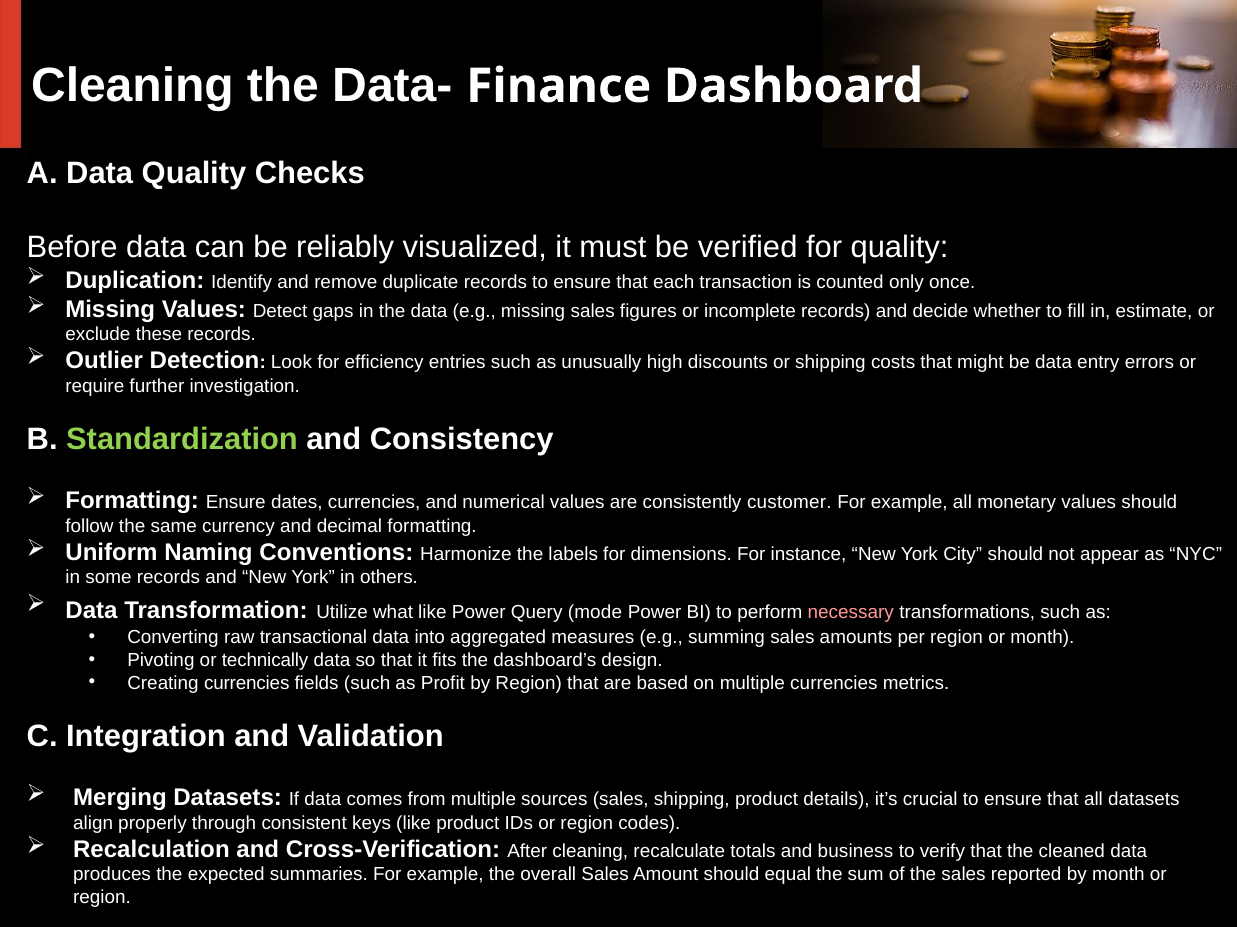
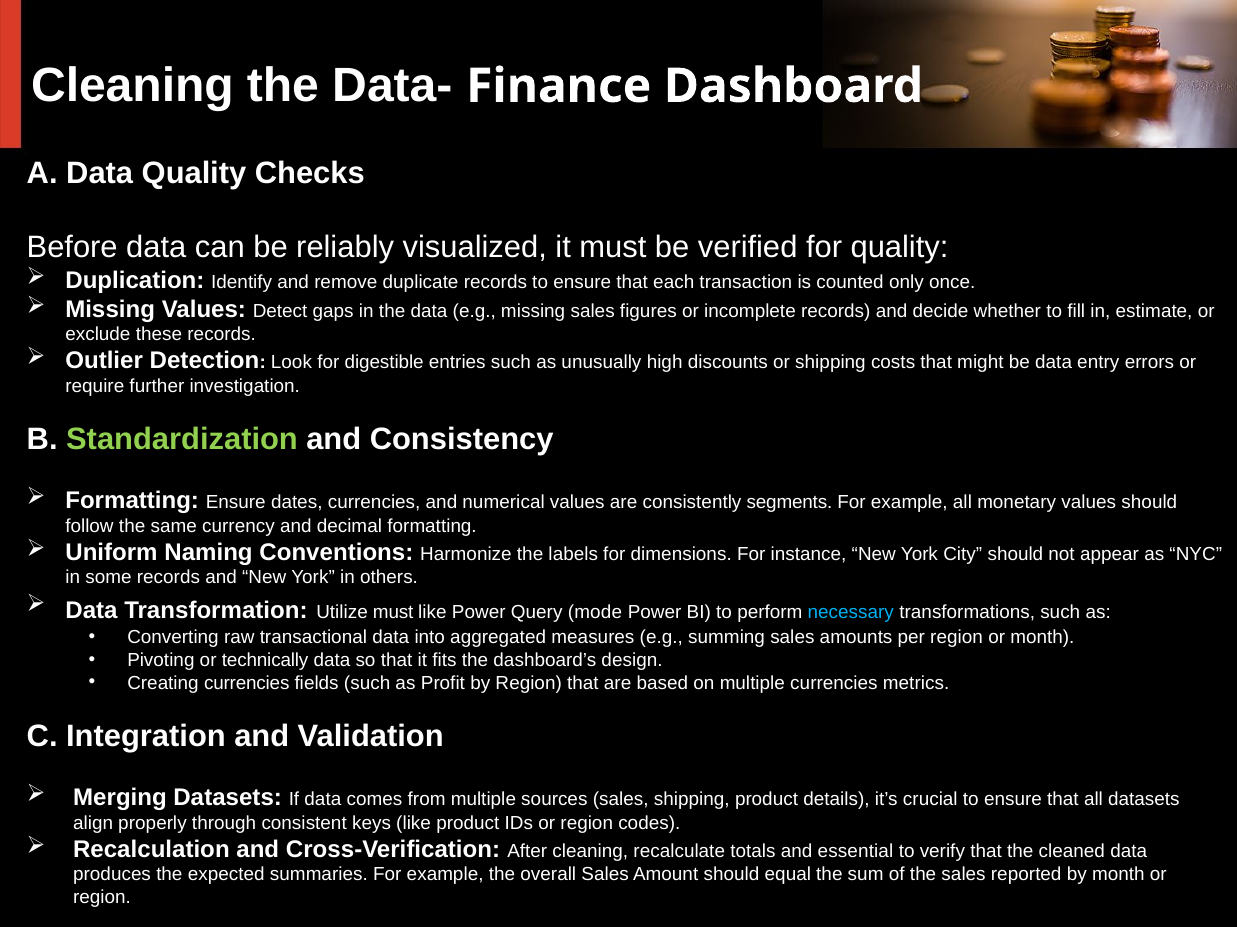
efficiency: efficiency -> digestible
customer: customer -> segments
Utilize what: what -> must
necessary colour: pink -> light blue
business: business -> essential
